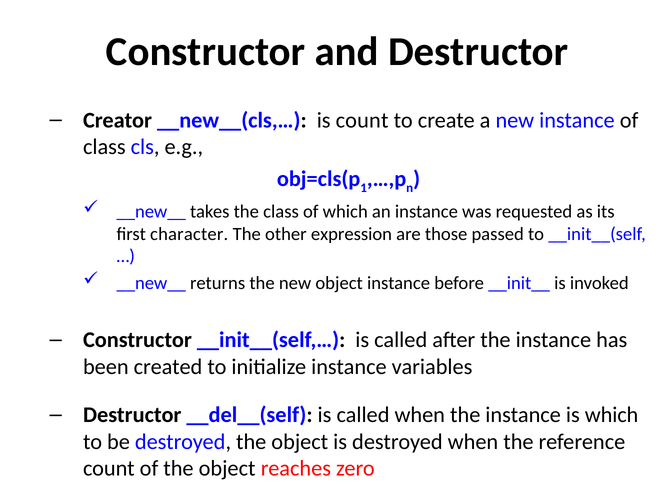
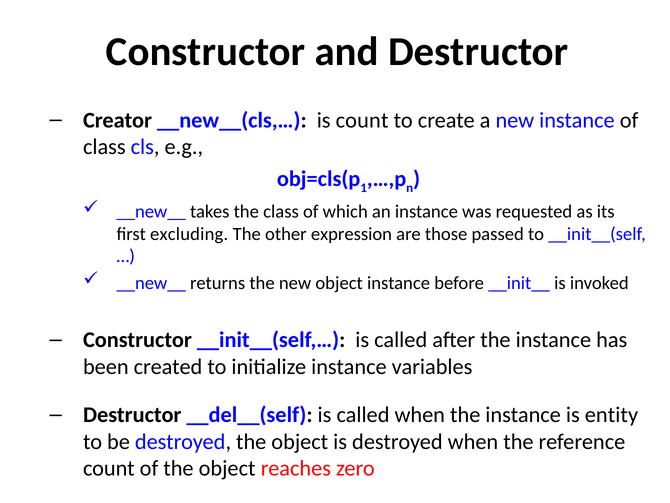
character: character -> excluding
is which: which -> entity
